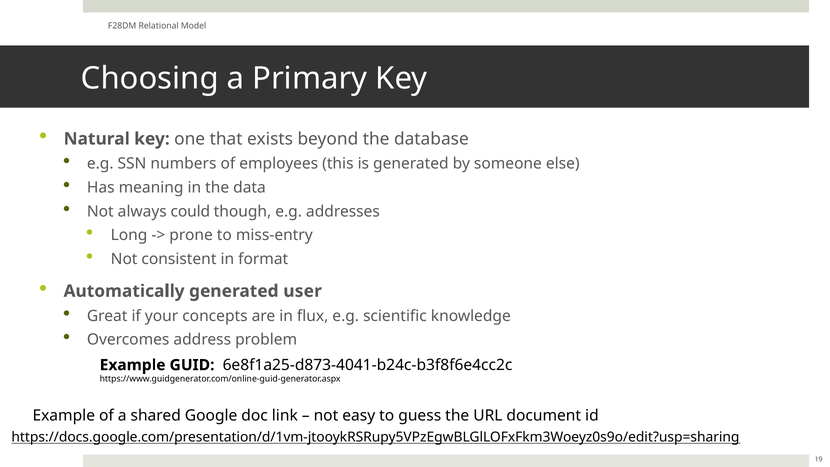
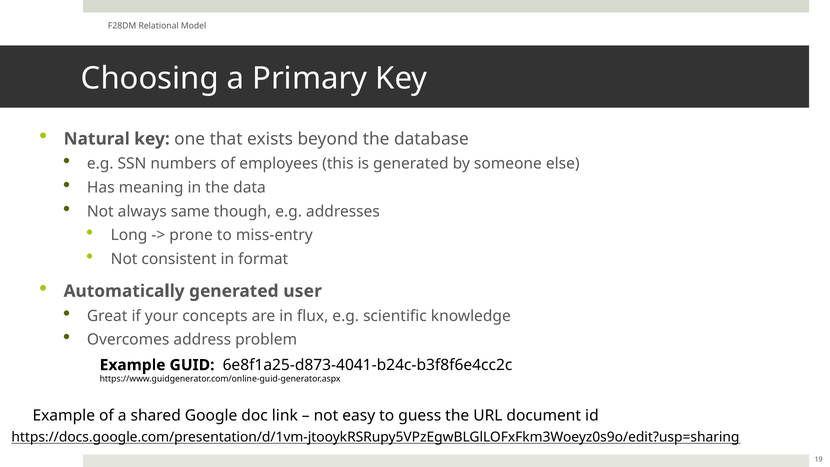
could: could -> same
